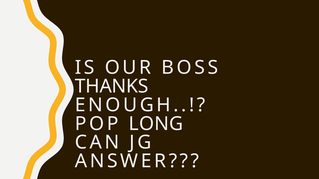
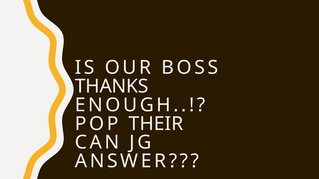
LONG: LONG -> THEIR
